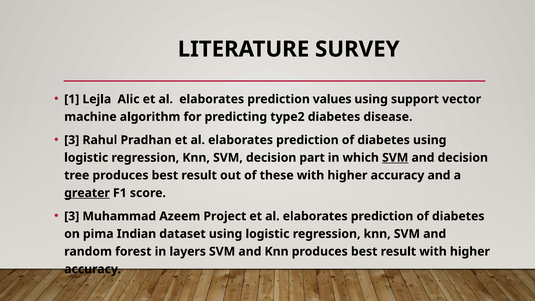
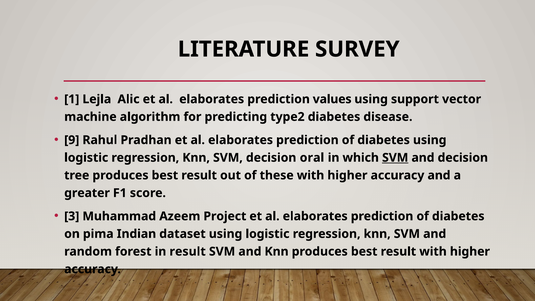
3 at (72, 140): 3 -> 9
part: part -> oral
greater underline: present -> none
in layers: layers -> result
